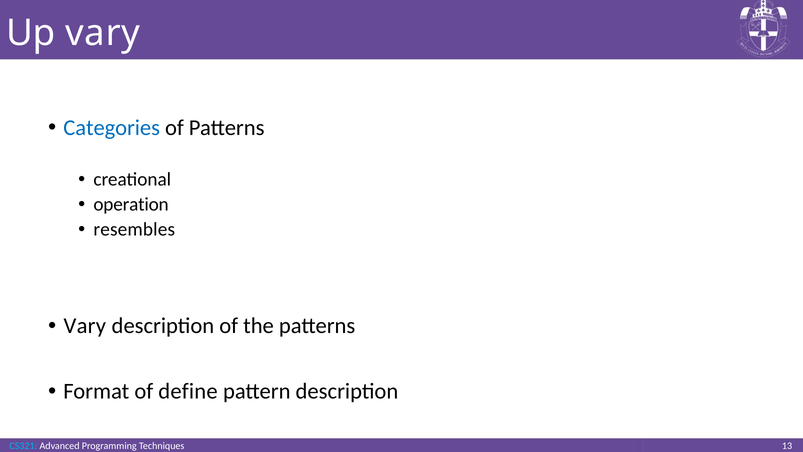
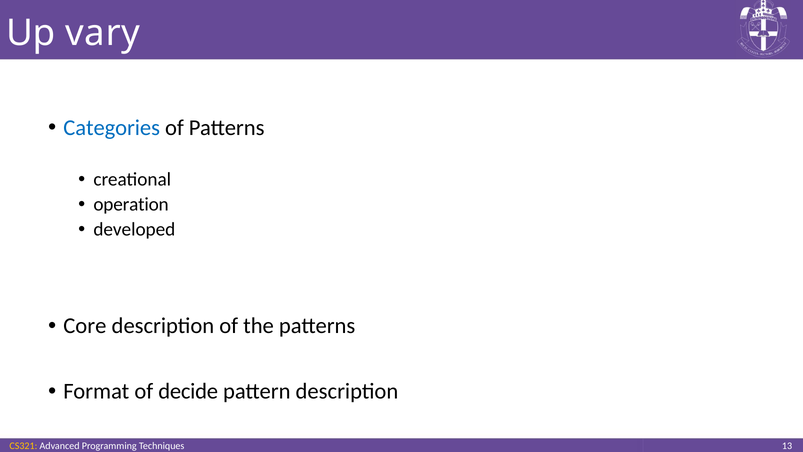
resembles: resembles -> developed
Vary at (85, 326): Vary -> Core
define: define -> decide
CS321 colour: light blue -> yellow
